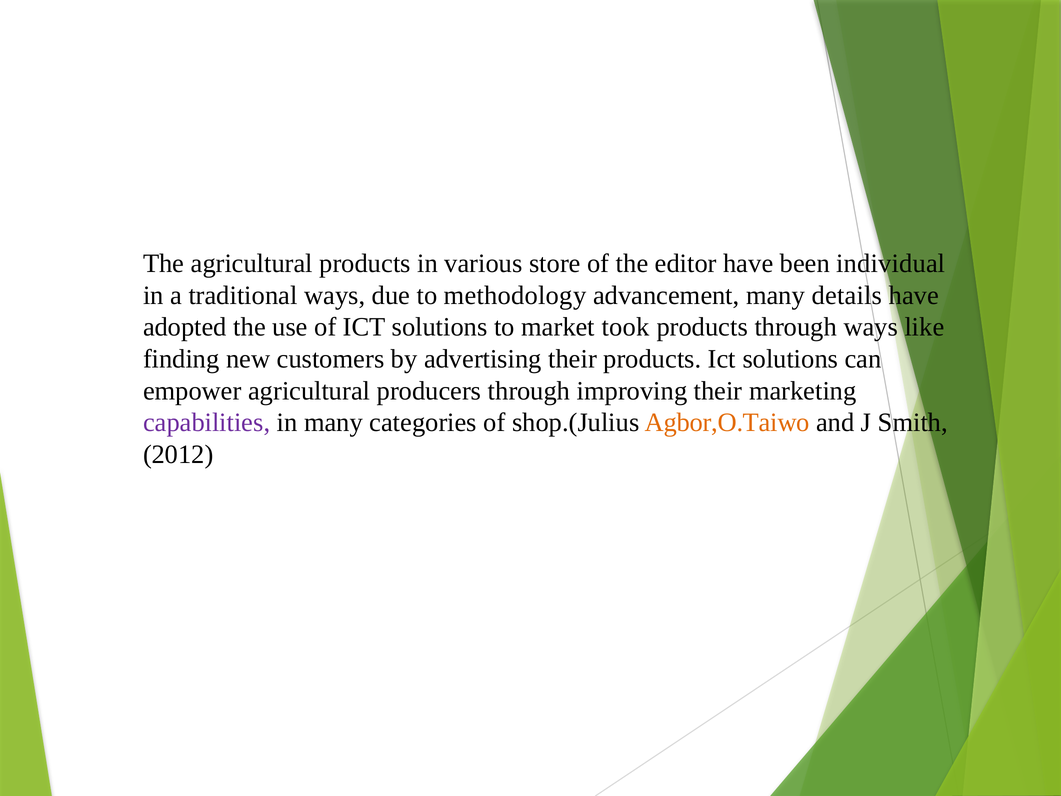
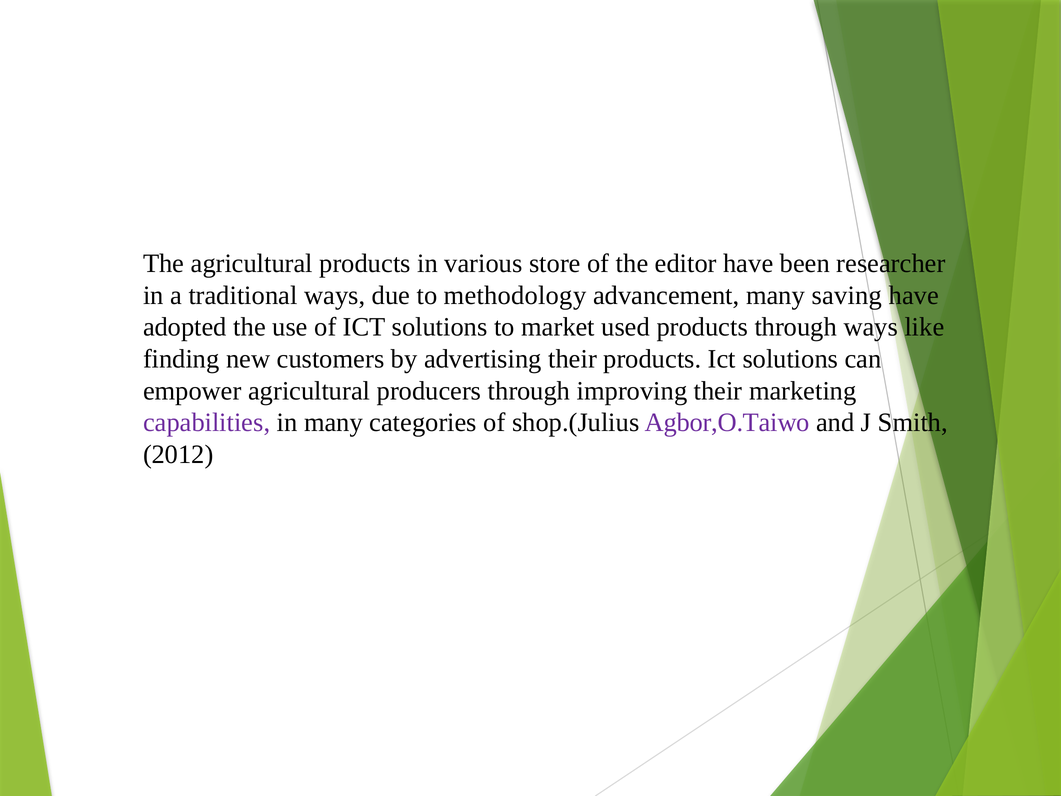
individual: individual -> researcher
details: details -> saving
took: took -> used
Agbor,O.Taiwo colour: orange -> purple
